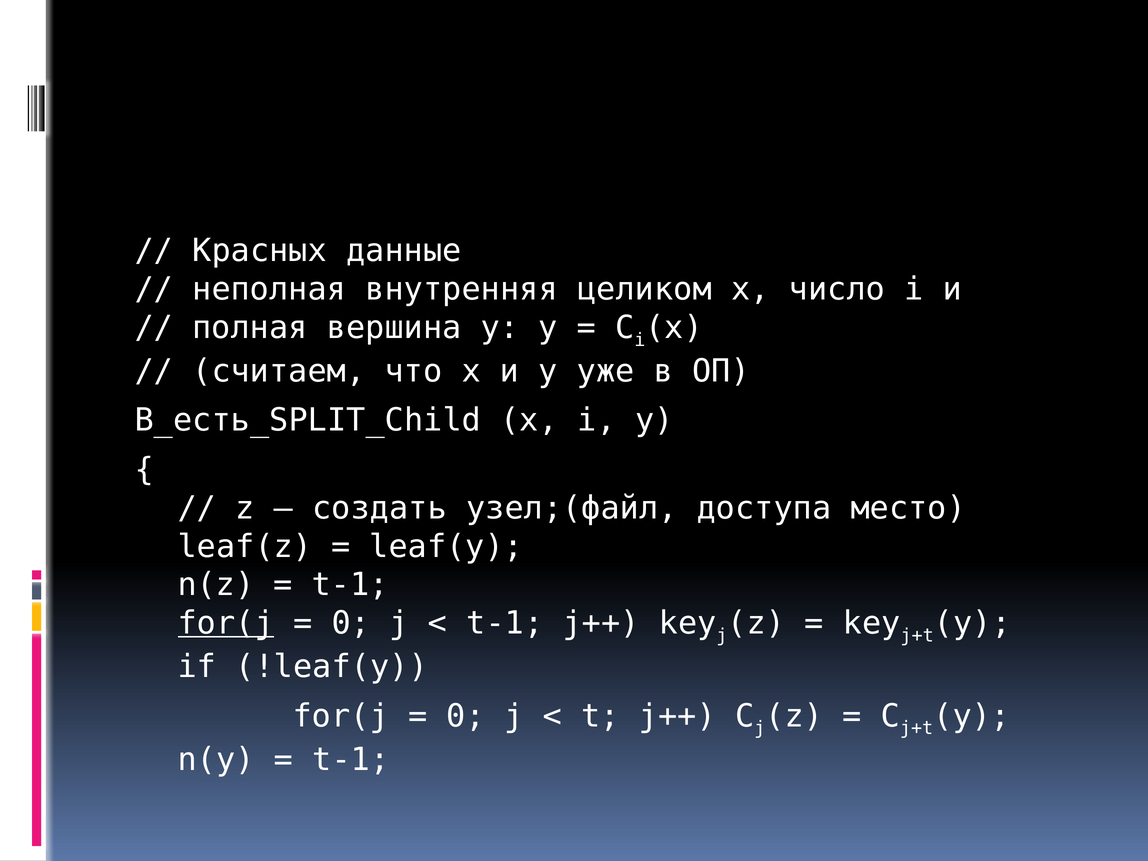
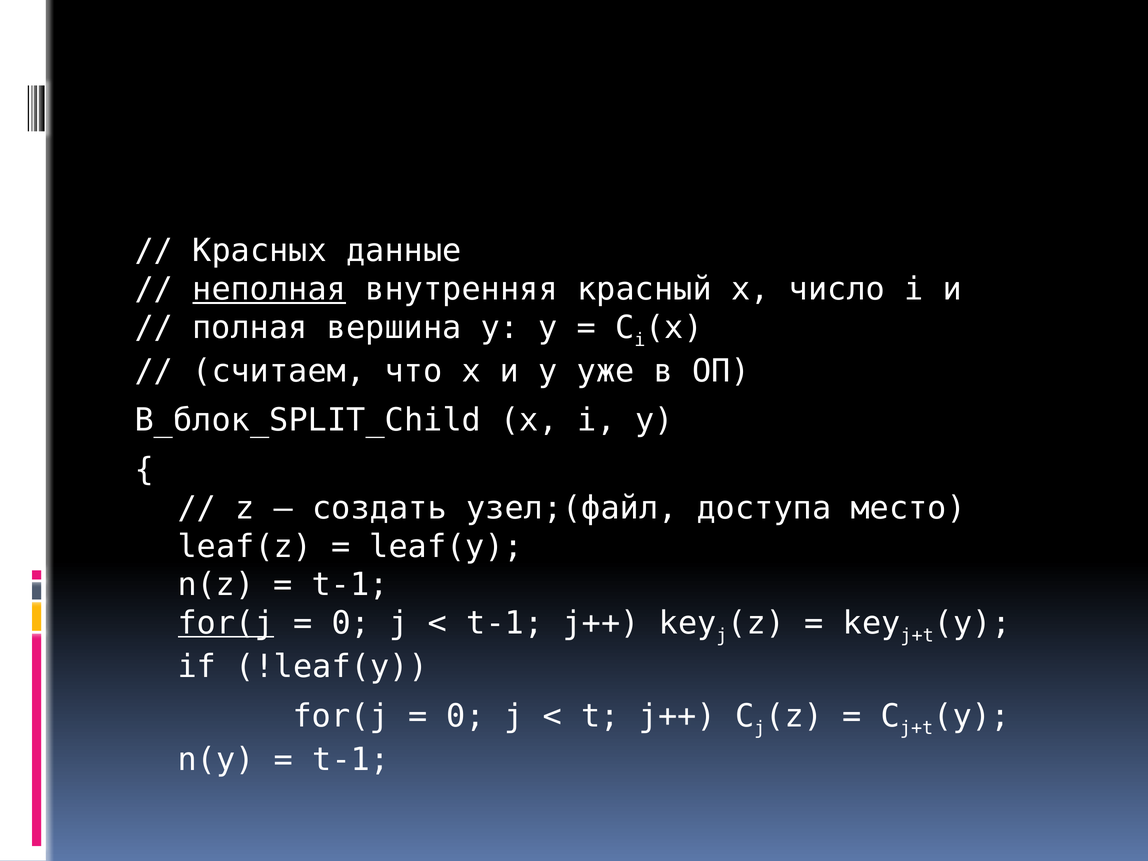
неполная underline: none -> present
целиком: целиком -> красный
B_есть_SPLIT_Child: B_есть_SPLIT_Child -> B_блок_SPLIT_Child
